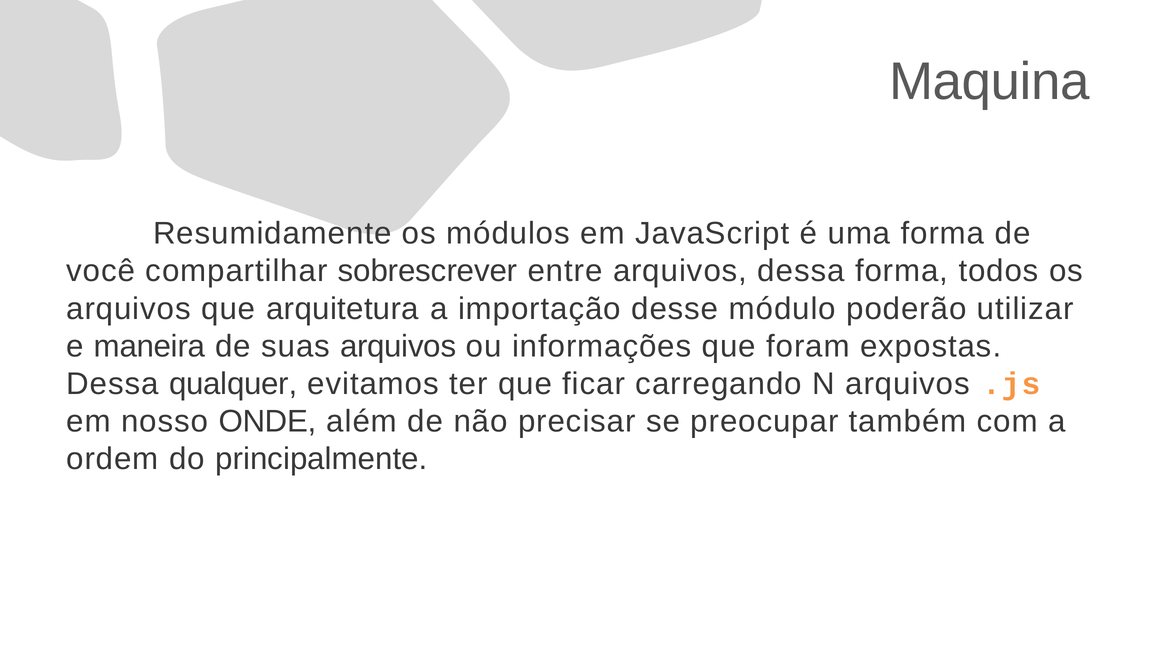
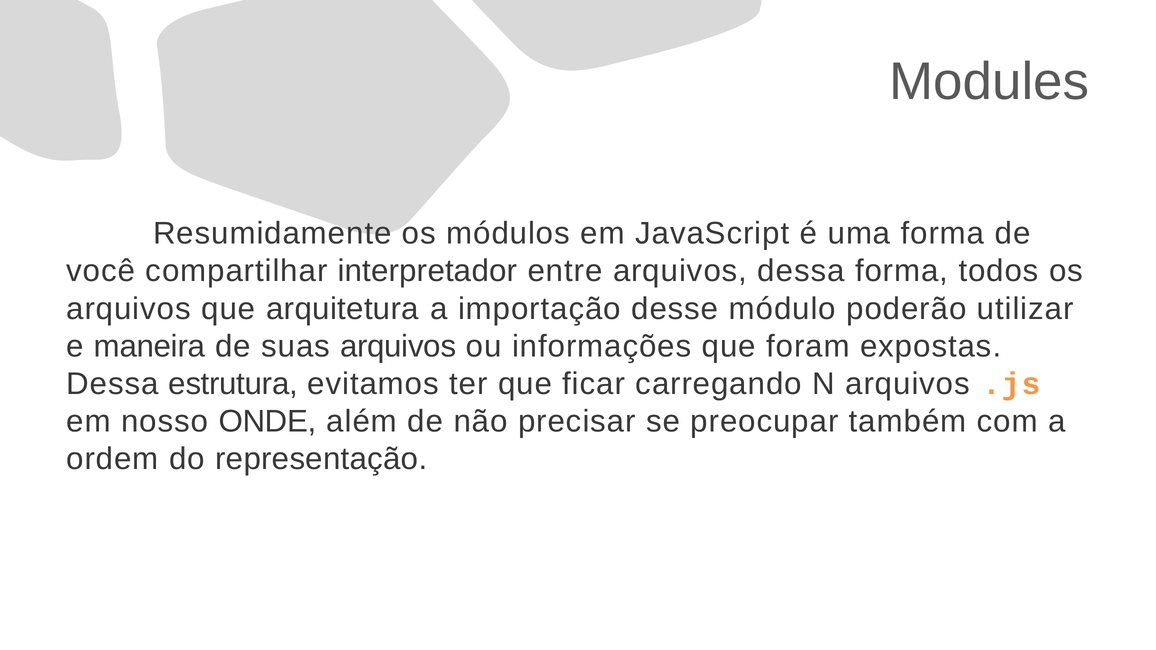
Maquina: Maquina -> Modules
sobrescrever: sobrescrever -> interpretador
qualquer: qualquer -> estrutura
principalmente: principalmente -> representação
